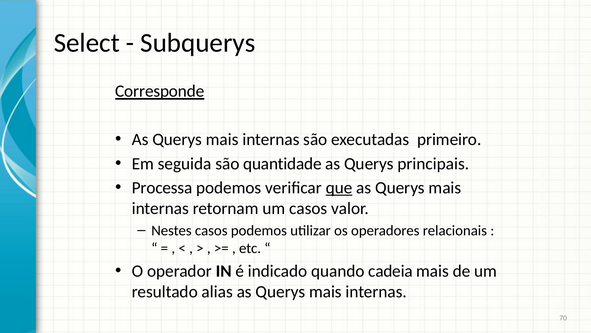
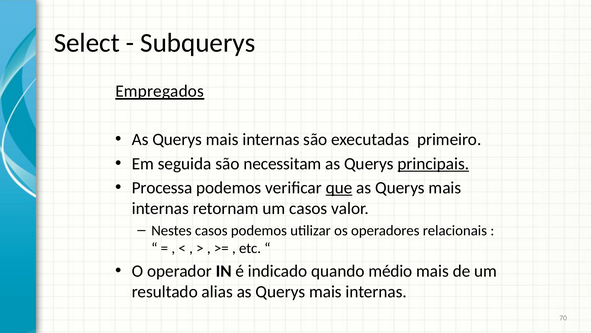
Corresponde: Corresponde -> Empregados
quantidade: quantidade -> necessitam
principais underline: none -> present
cadeia: cadeia -> médio
